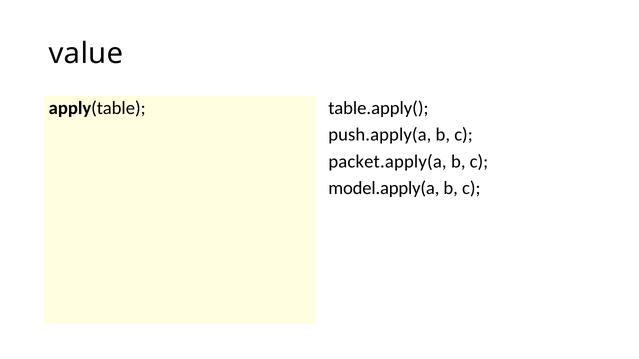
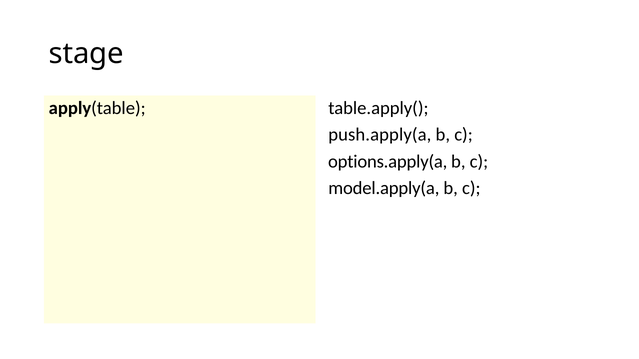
value: value -> stage
packet.apply(a: packet.apply(a -> options.apply(a
